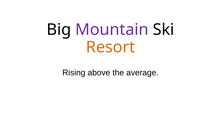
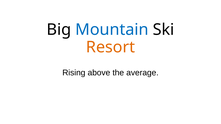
Mountain colour: purple -> blue
